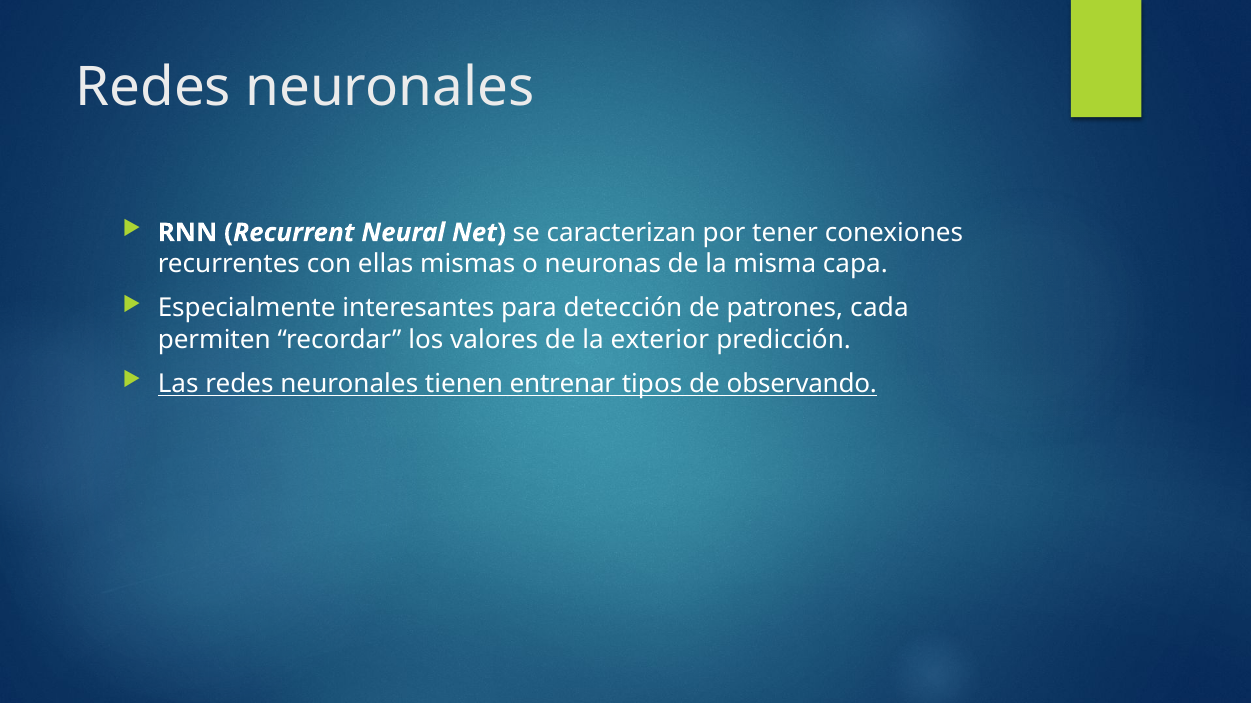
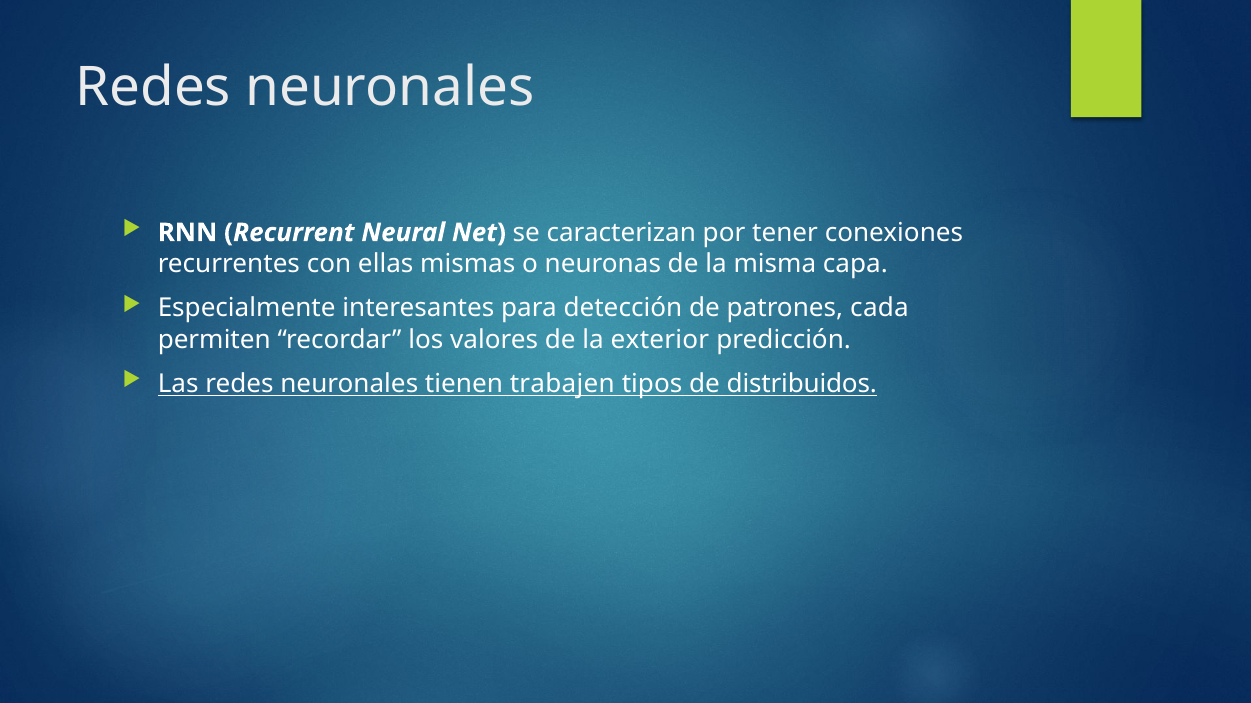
entrenar: entrenar -> trabajen
observando: observando -> distribuidos
